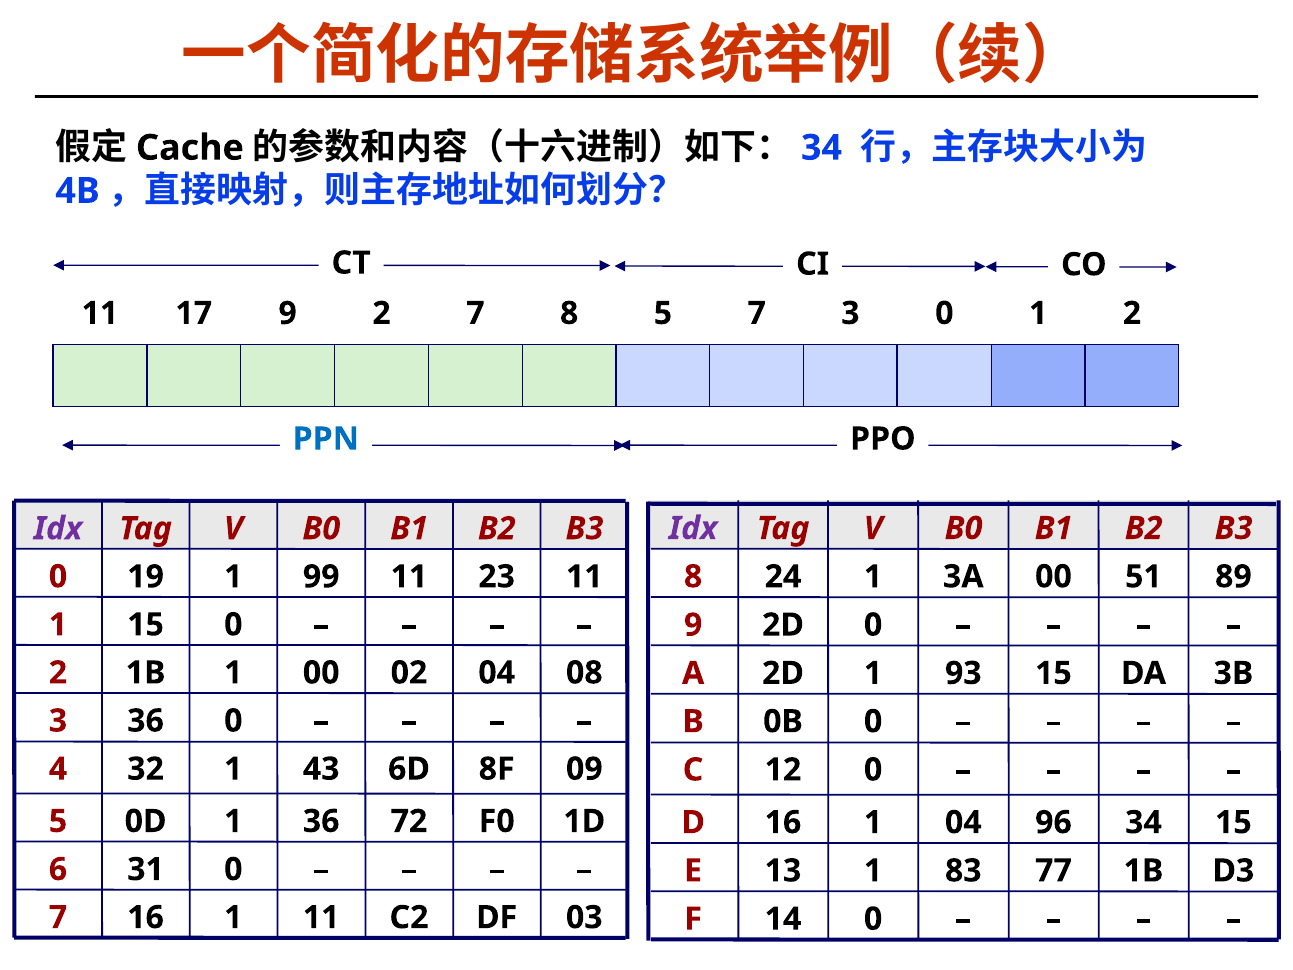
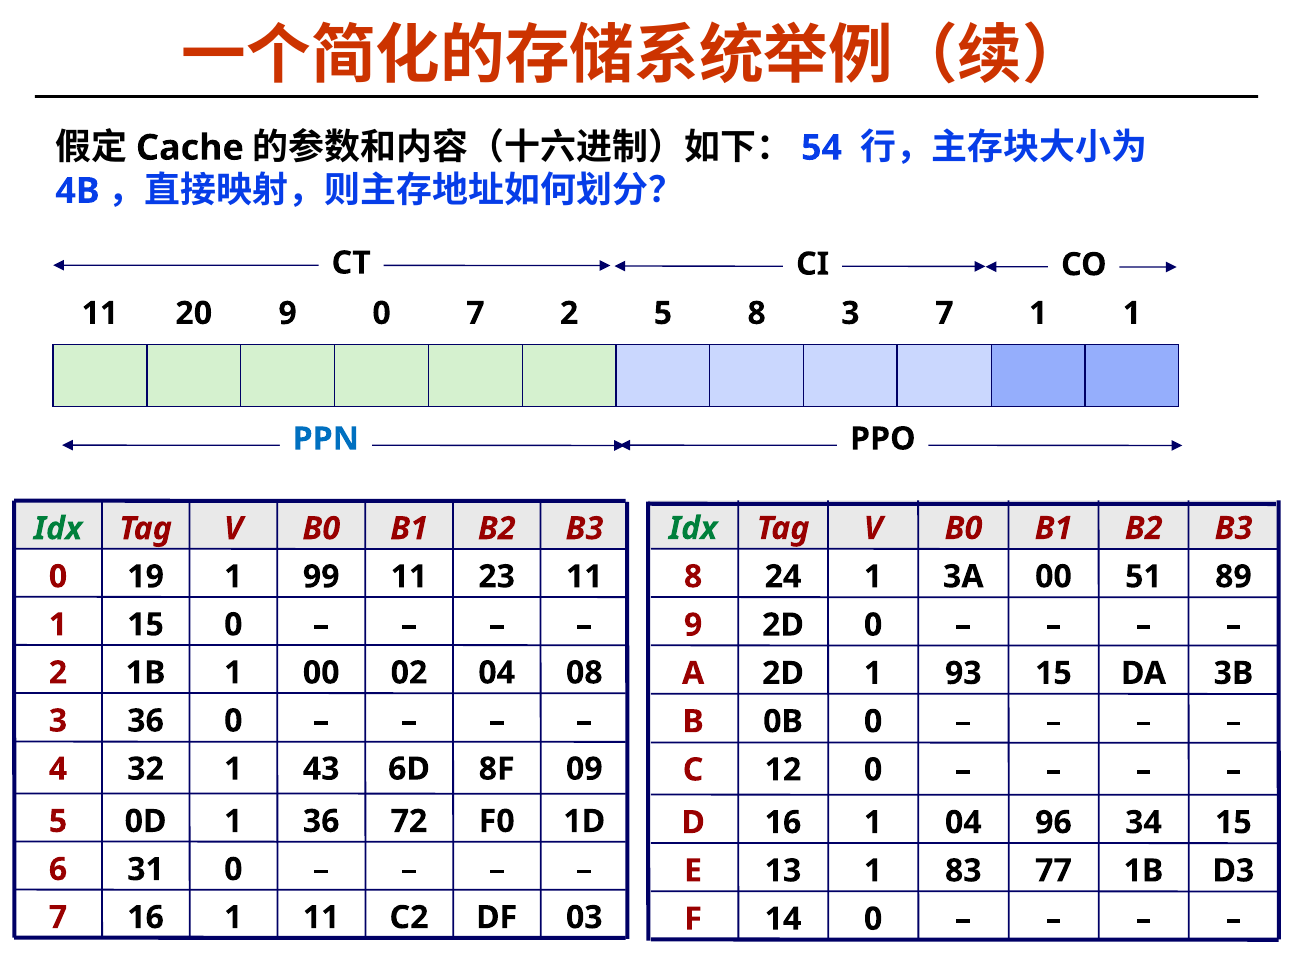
34 at (822, 148): 34 -> 54
17: 17 -> 20
9 2: 2 -> 0
7 8: 8 -> 2
5 7: 7 -> 8
3 0: 0 -> 7
1 2: 2 -> 1
Idx at (693, 528) colour: purple -> green
Idx at (58, 528) colour: purple -> green
